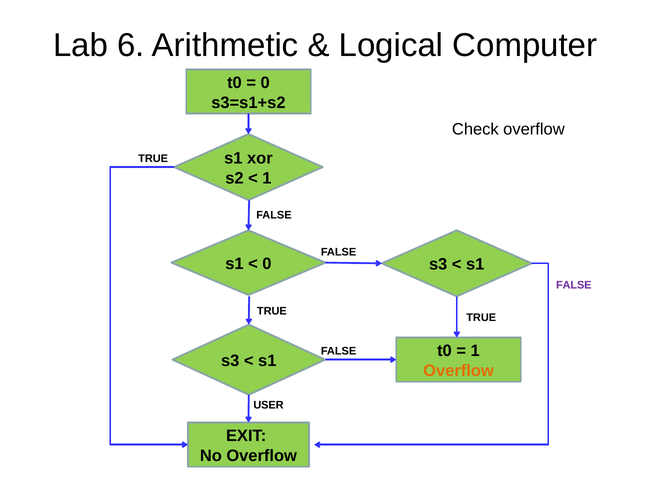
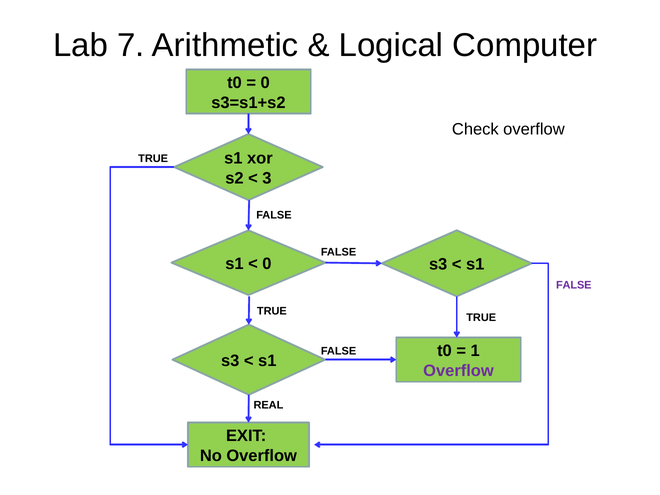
6: 6 -> 7
1 at (267, 178): 1 -> 3
Overflow at (458, 371) colour: orange -> purple
USER: USER -> REAL
